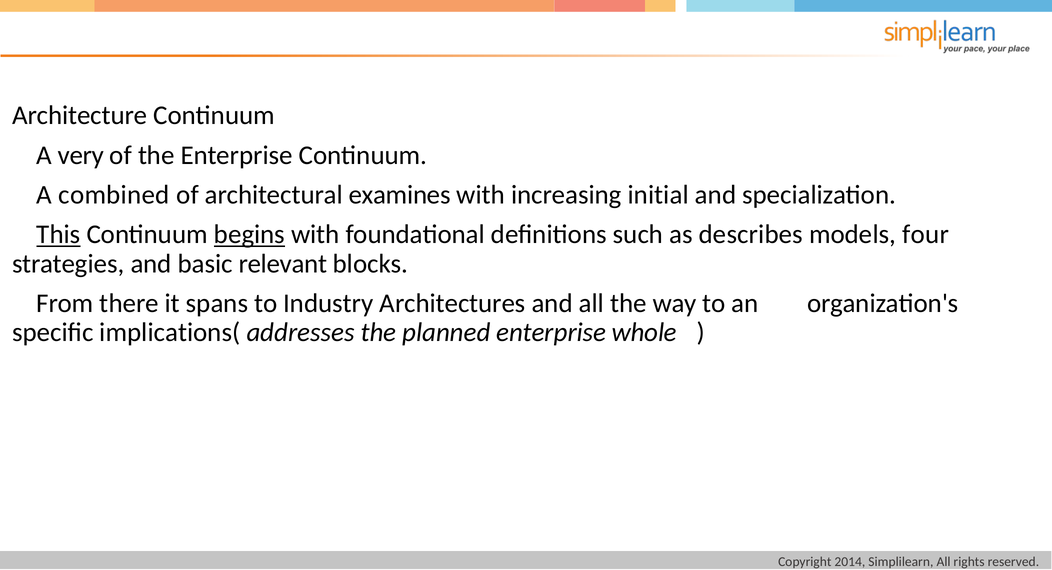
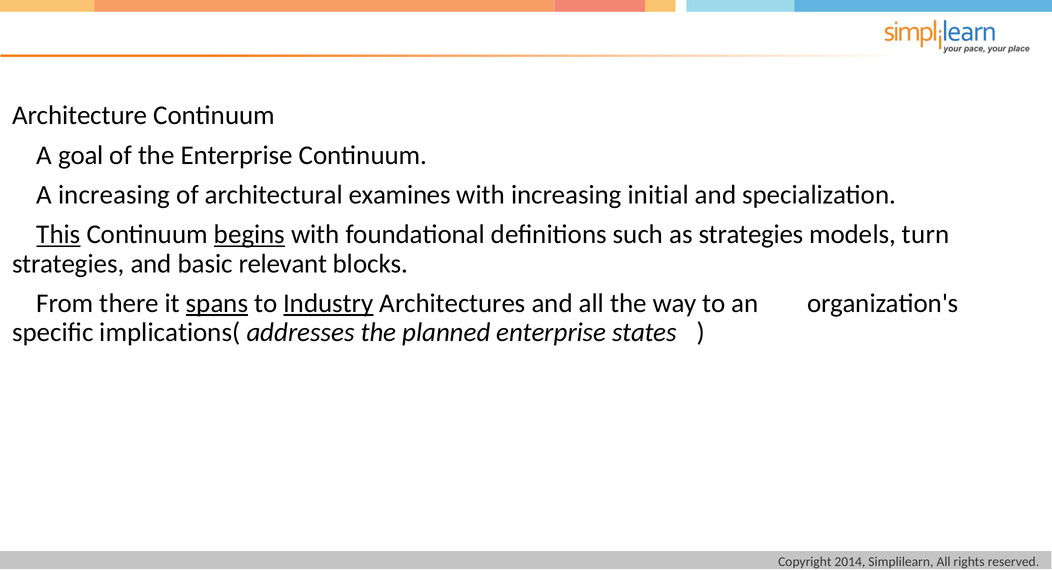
very: very -> goal
A combined: combined -> increasing
as describes: describes -> strategies
four: four -> turn
spans underline: none -> present
Industry underline: none -> present
whole: whole -> states
